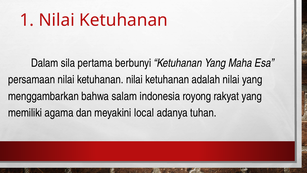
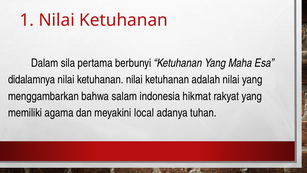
persamaan: persamaan -> didalamnya
royong: royong -> hikmat
